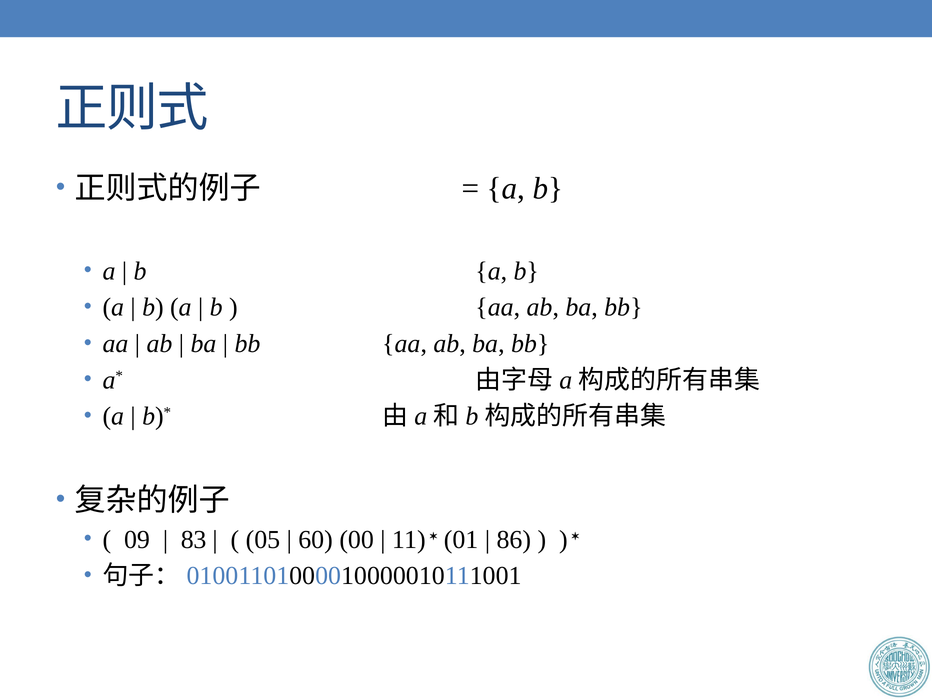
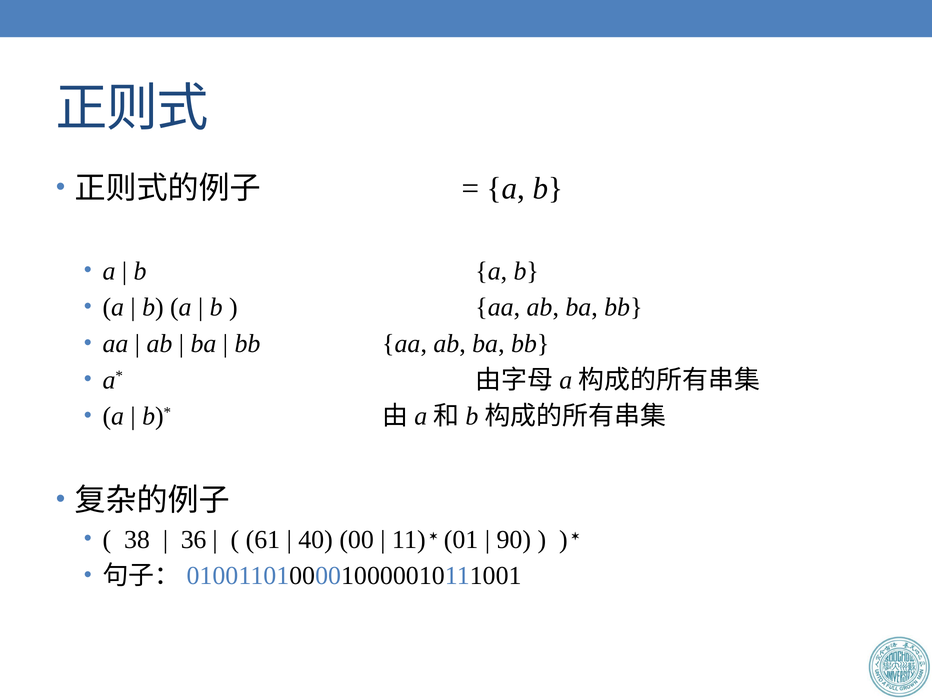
09: 09 -> 38
83: 83 -> 36
05: 05 -> 61
60: 60 -> 40
86: 86 -> 90
